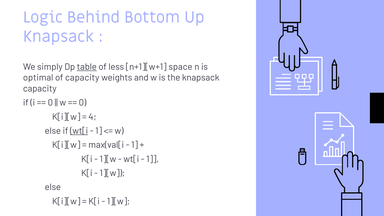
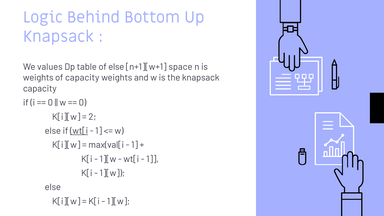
simply: simply -> values
table underline: present -> none
of less: less -> else
optimal at (38, 78): optimal -> weights
4: 4 -> 2
